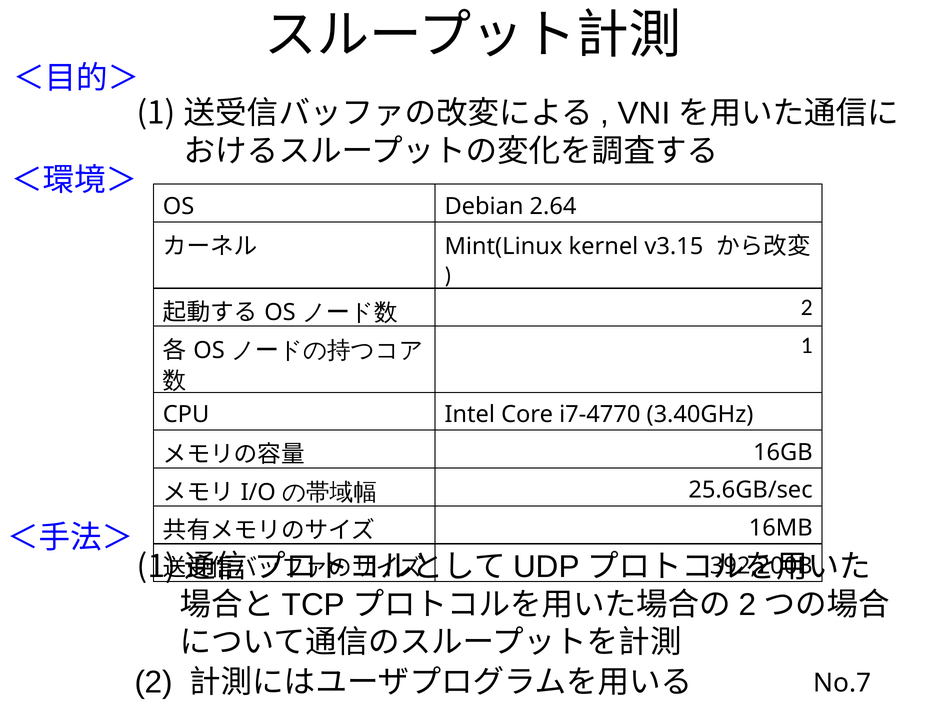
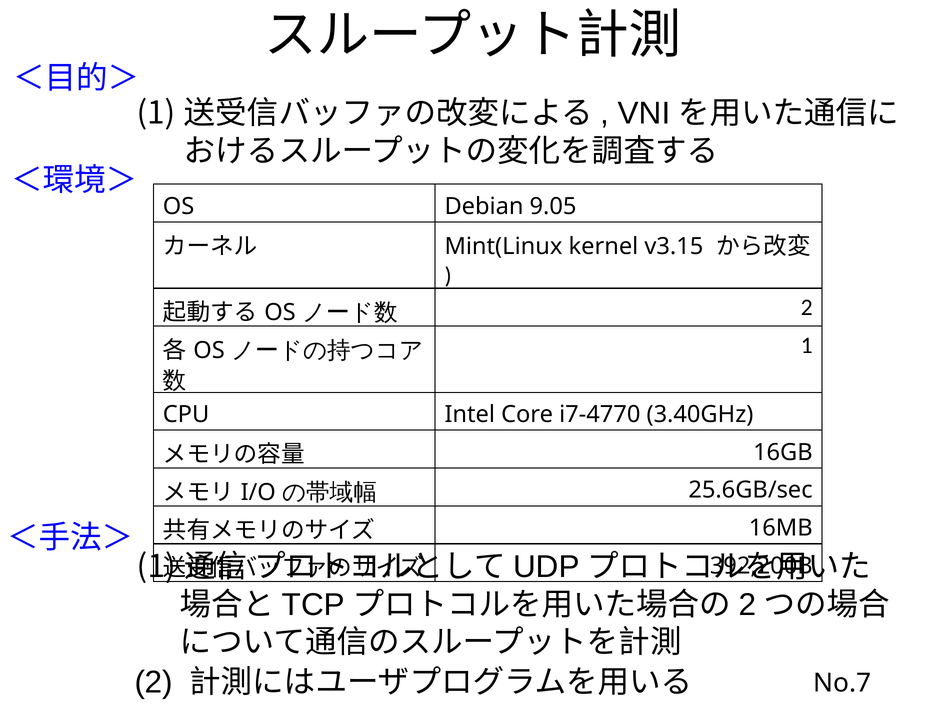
2.64: 2.64 -> 9.05
